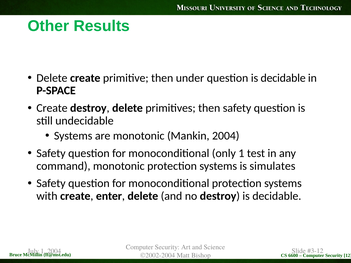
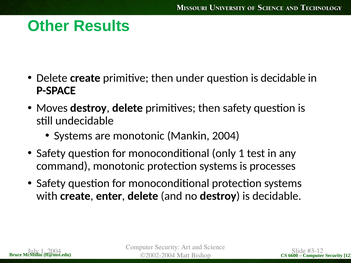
Create at (52, 108): Create -> Moves
simulates: simulates -> processes
